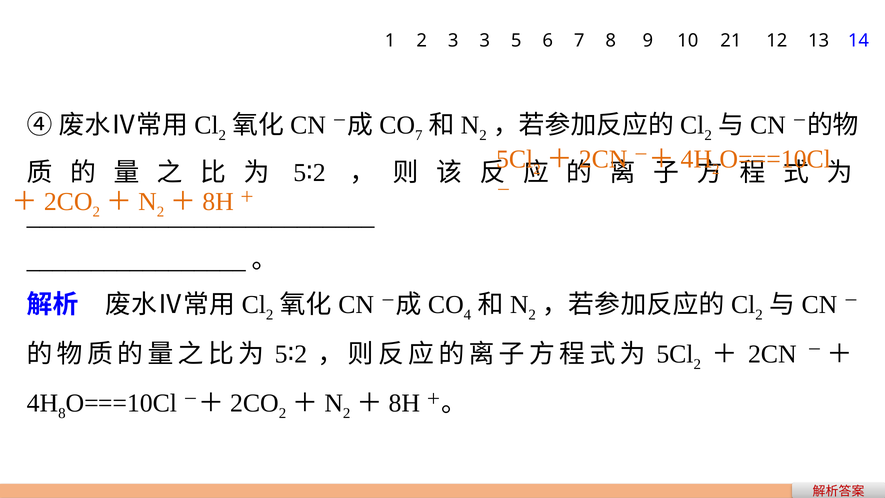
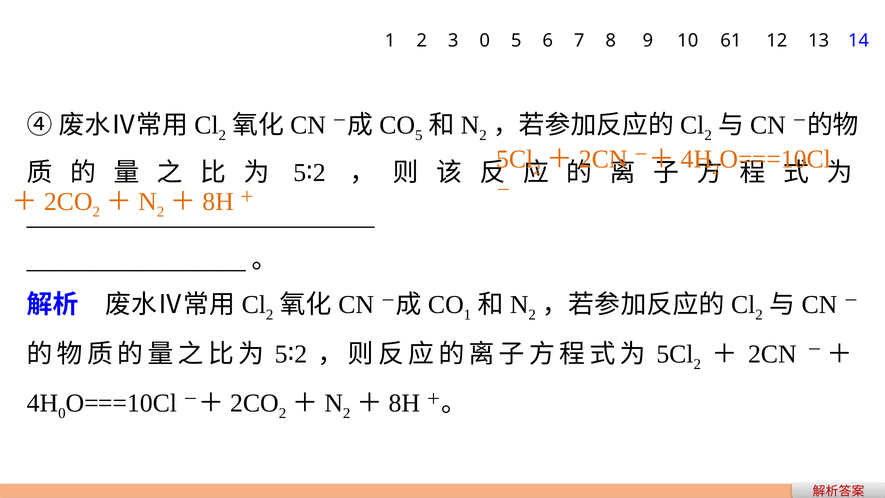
3 3: 3 -> 0
21: 21 -> 61
7 at (419, 135): 7 -> 5
4 at (467, 315): 4 -> 1
8 at (62, 413): 8 -> 0
